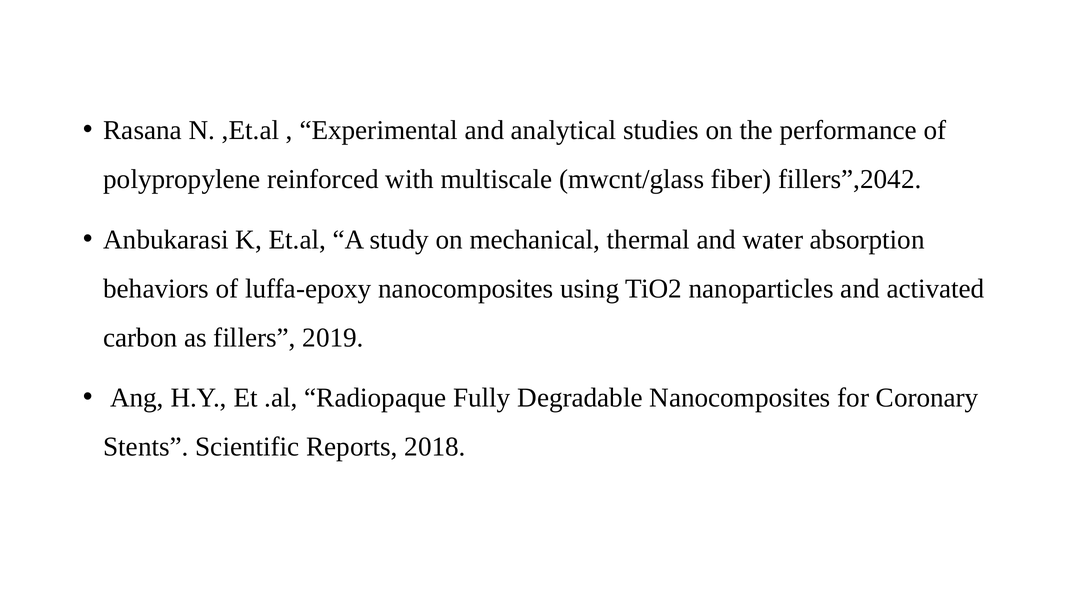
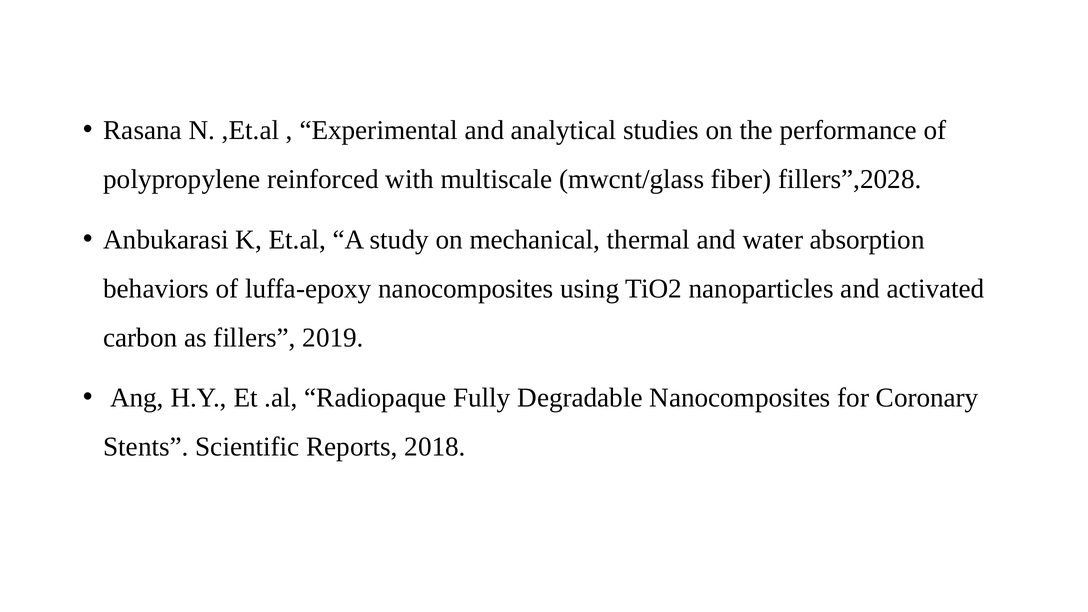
fillers”,2042: fillers”,2042 -> fillers”,2028
